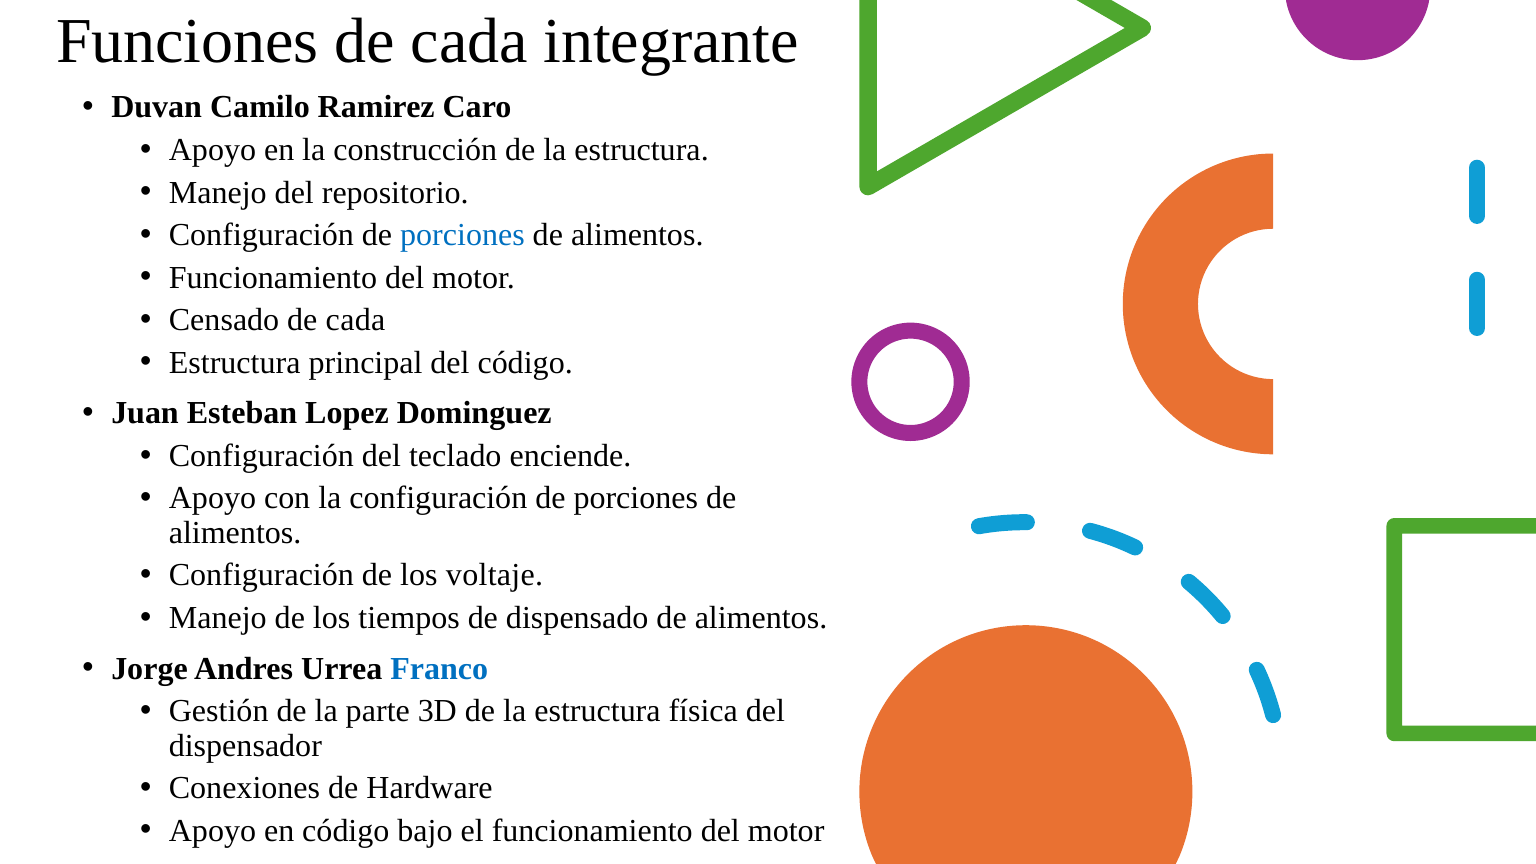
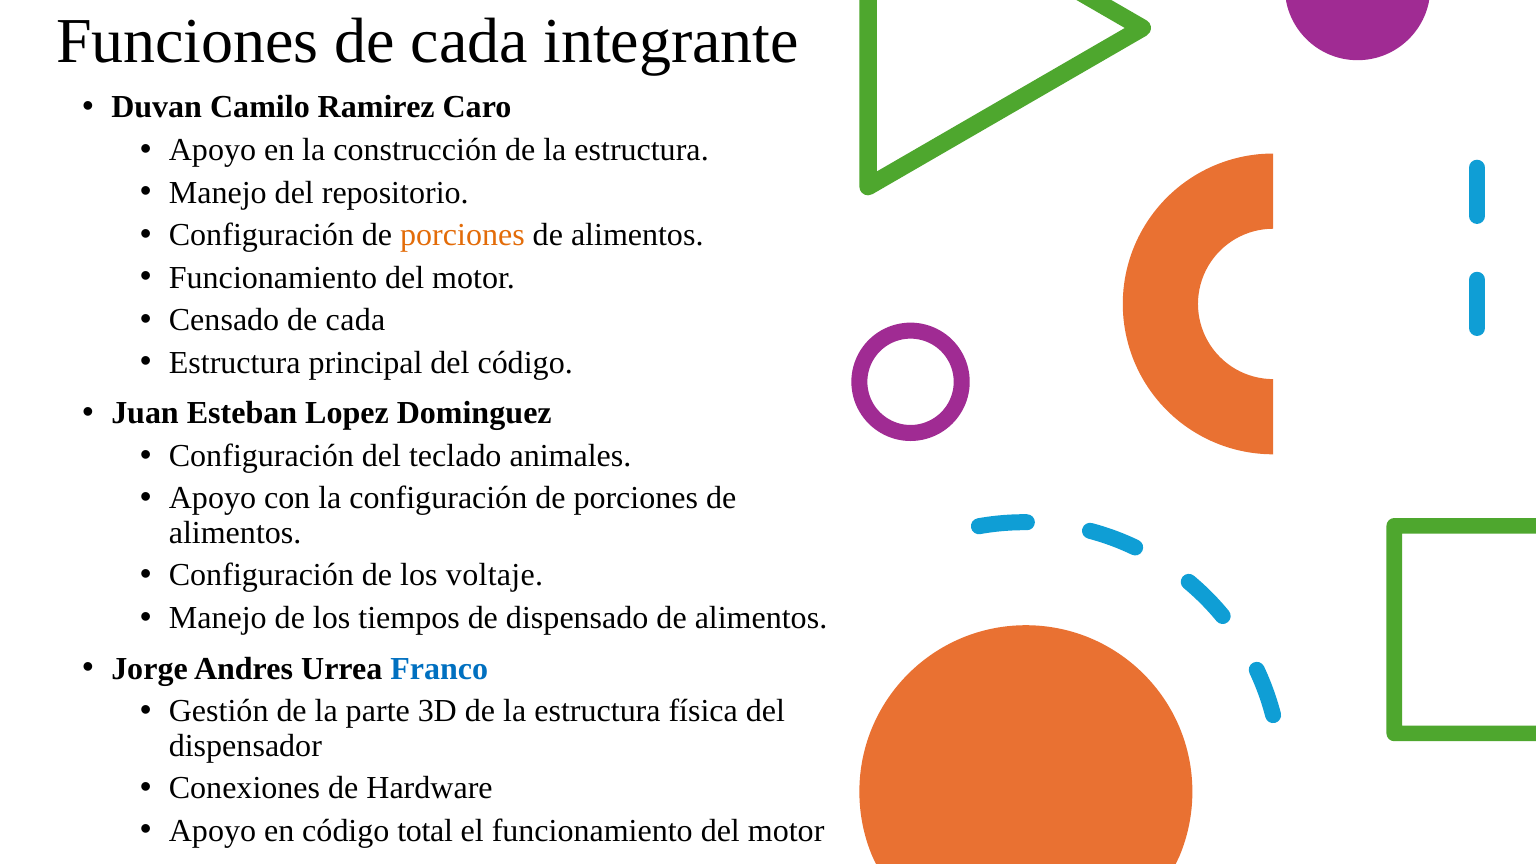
porciones at (462, 235) colour: blue -> orange
enciende: enciende -> animales
bajo: bajo -> total
